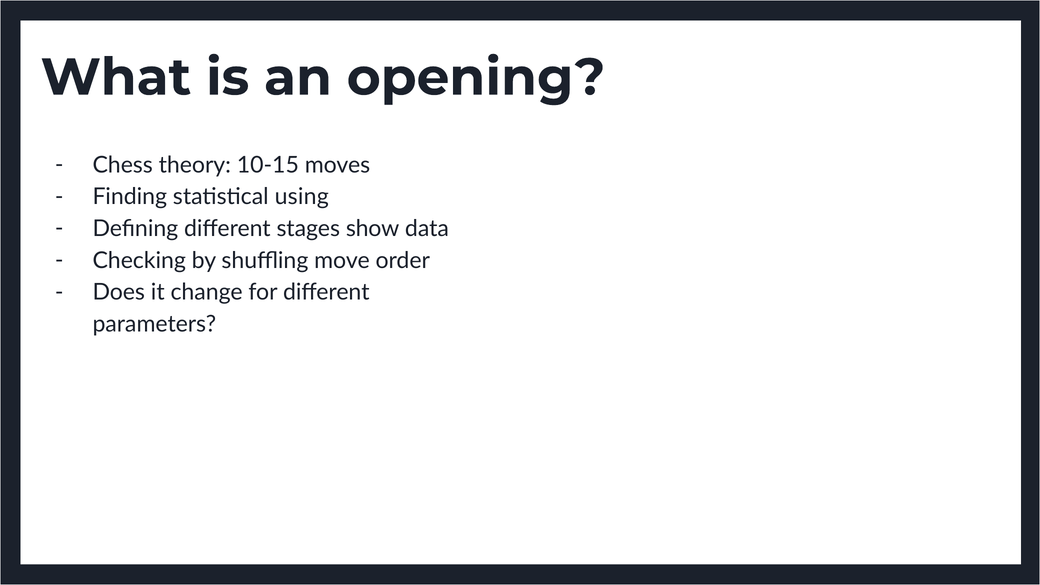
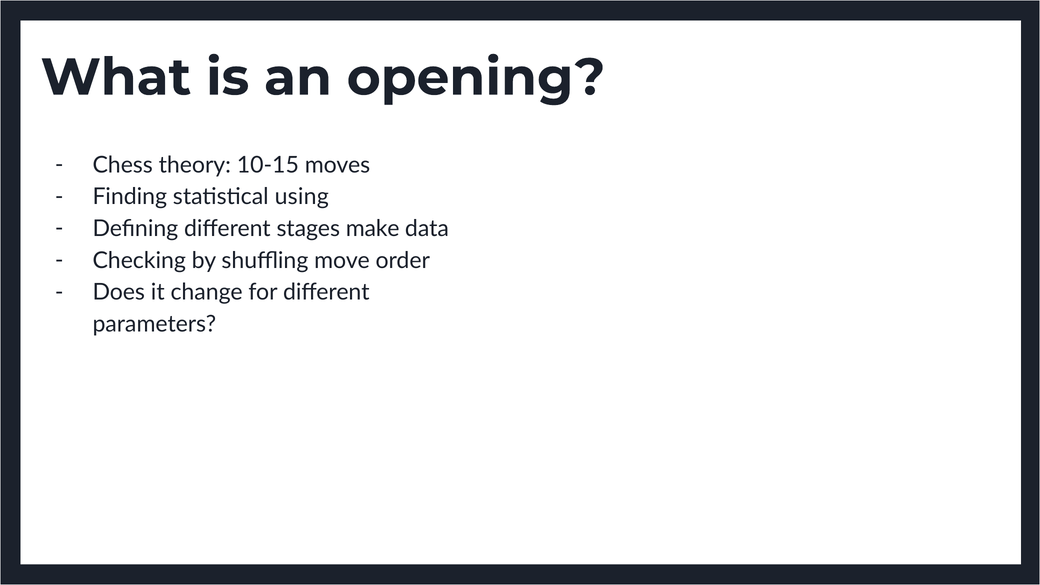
show: show -> make
